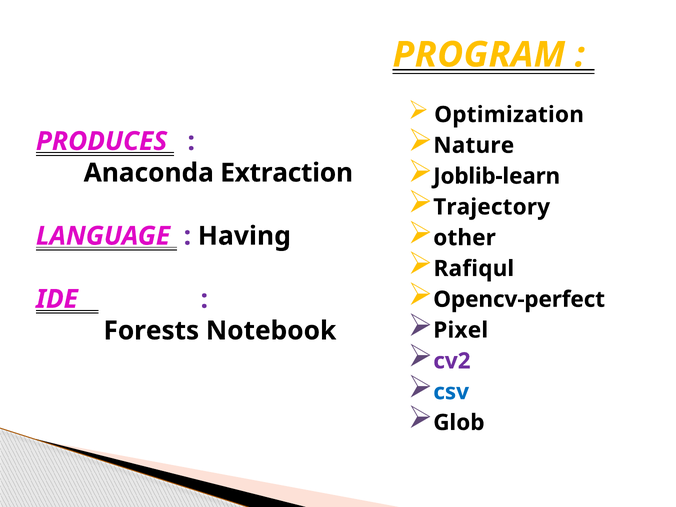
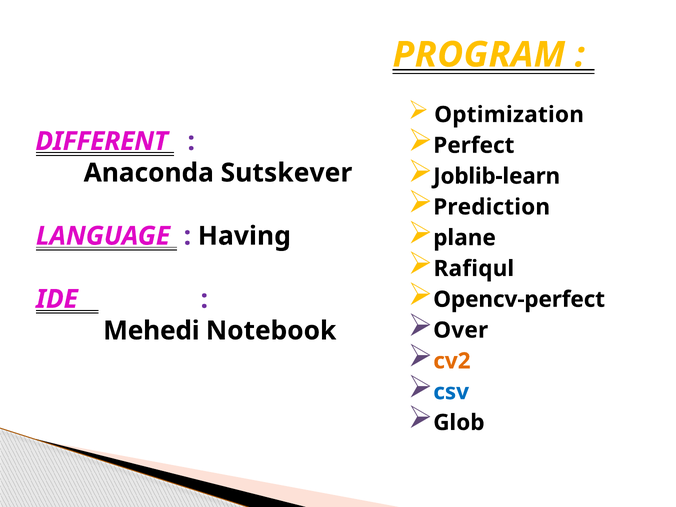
Nature: Nature -> Perfect
PRODUCES: PRODUCES -> DIFFERENT
Extraction: Extraction -> Sutskever
Trajectory: Trajectory -> Prediction
other: other -> plane
Pixel: Pixel -> Over
Forests: Forests -> Mehedi
cv2 colour: purple -> orange
